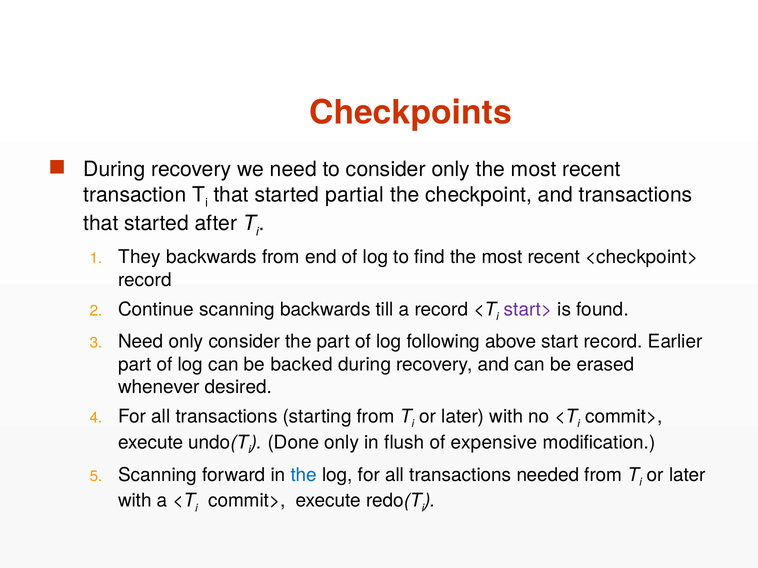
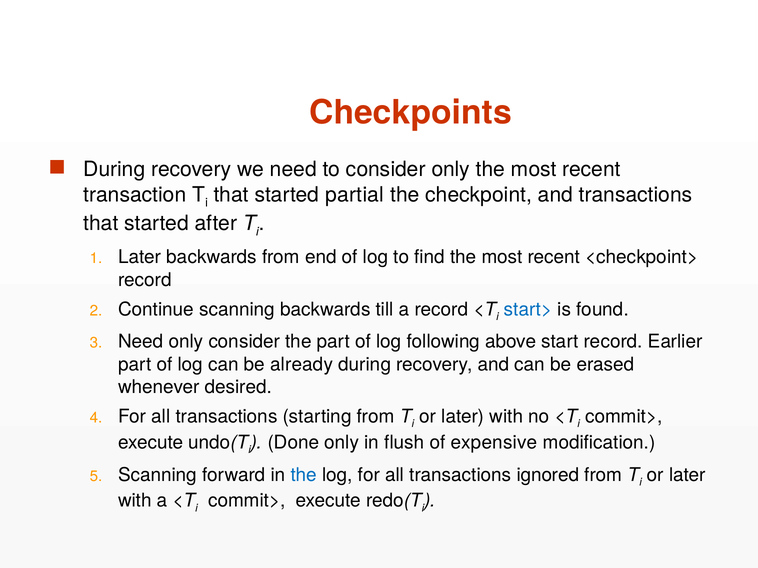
They at (140, 257): They -> Later
start> colour: purple -> blue
backed: backed -> already
needed: needed -> ignored
